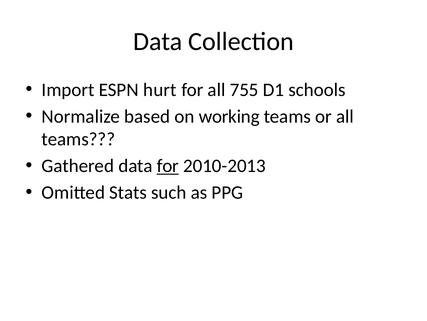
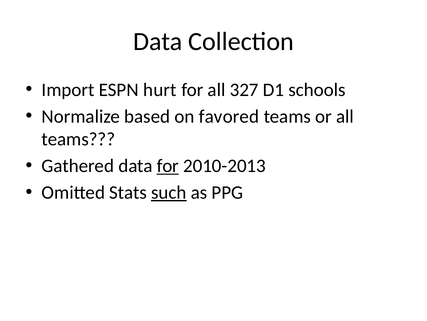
755: 755 -> 327
working: working -> favored
such underline: none -> present
